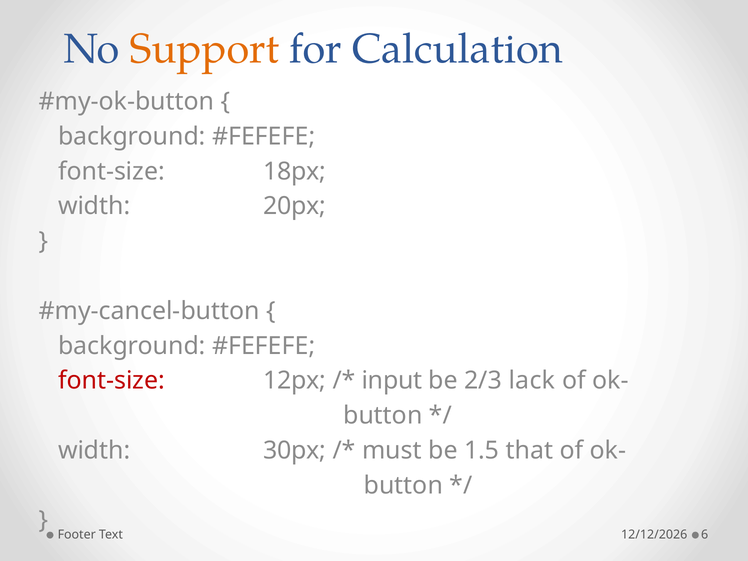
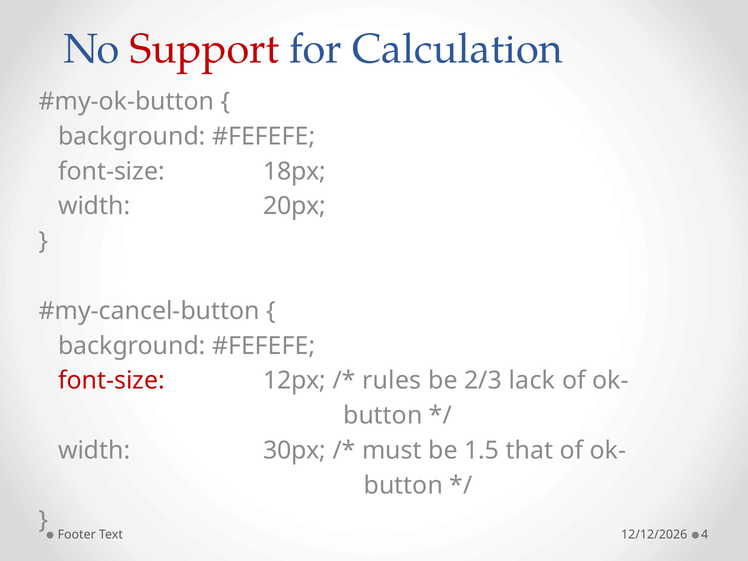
Support colour: orange -> red
input: input -> rules
6: 6 -> 4
